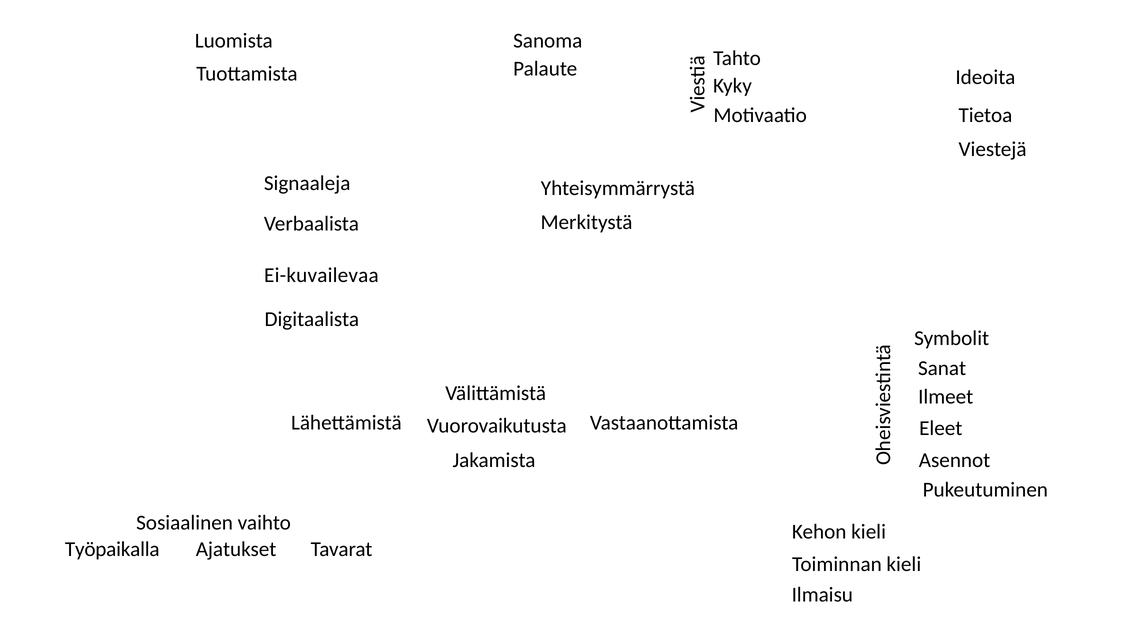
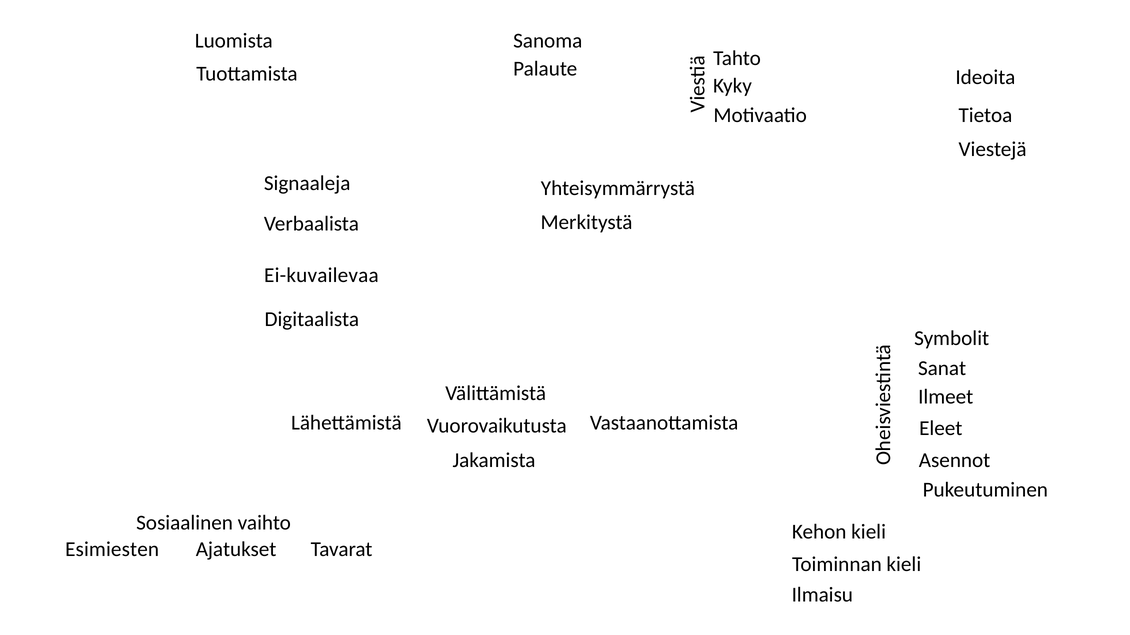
Työpaikalla: Työpaikalla -> Esimiesten
